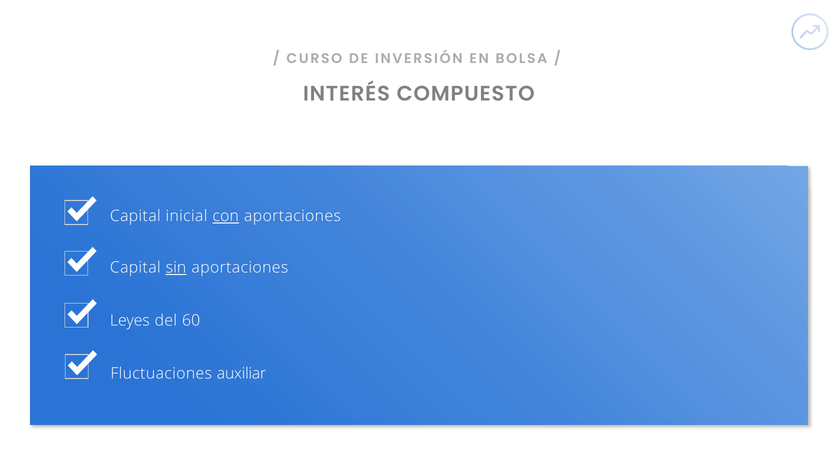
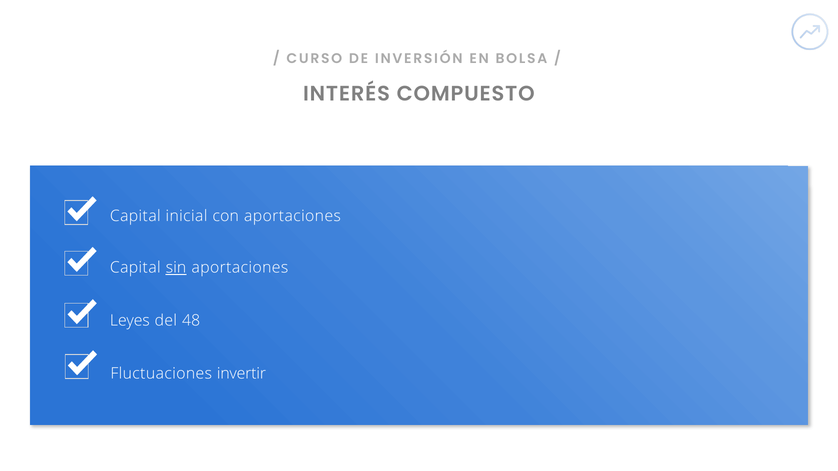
con underline: present -> none
60: 60 -> 48
auxiliar: auxiliar -> invertir
